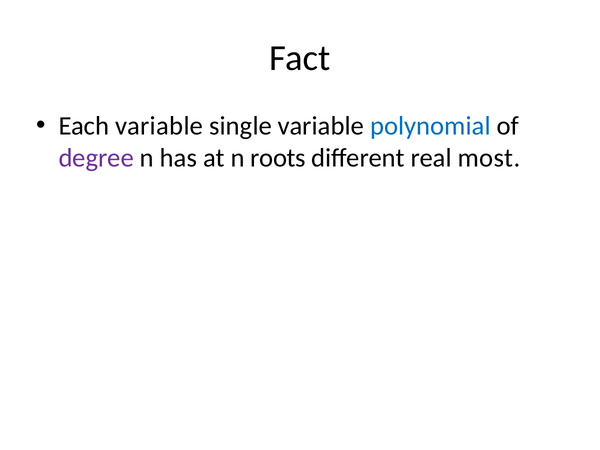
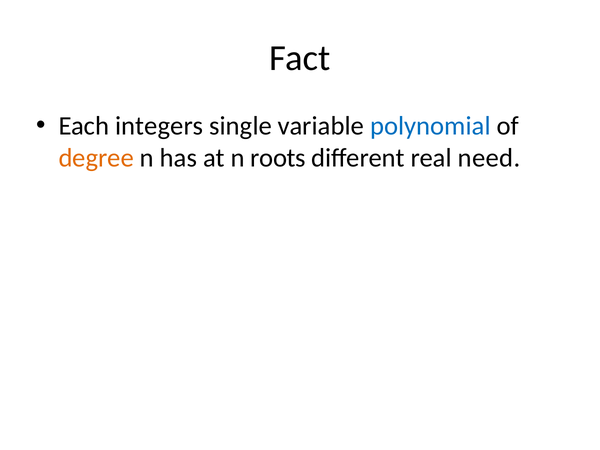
Each variable: variable -> integers
degree colour: purple -> orange
most: most -> need
